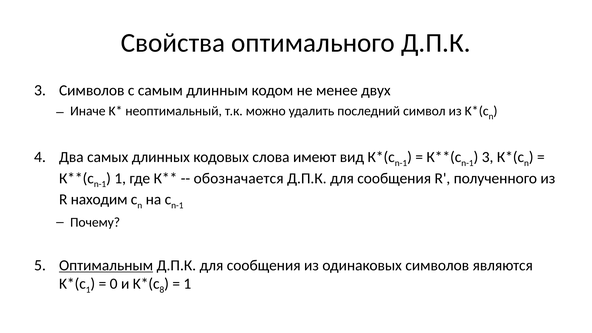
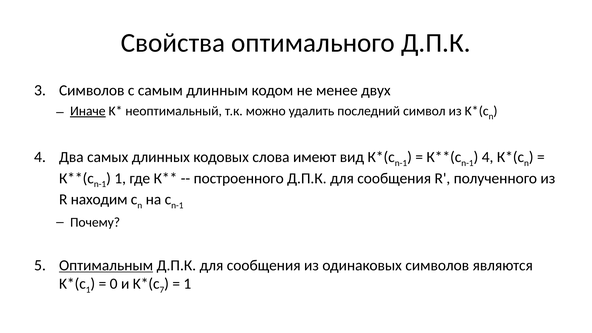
Иначе underline: none -> present
3 at (488, 157): 3 -> 4
обозначается: обозначается -> построенного
8: 8 -> 7
